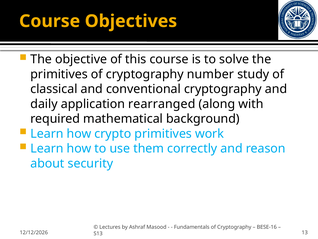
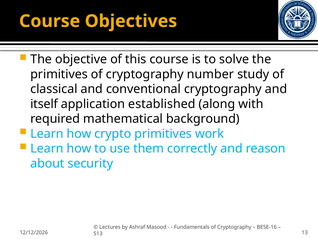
daily: daily -> itself
rearranged: rearranged -> established
